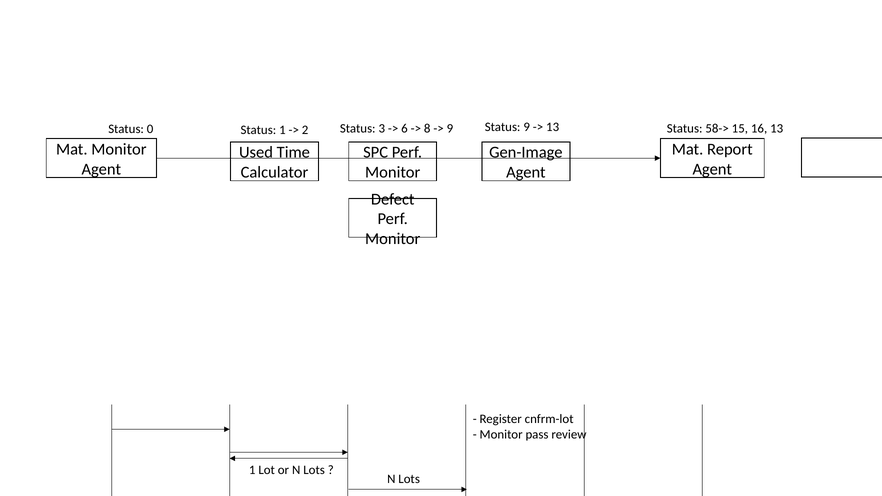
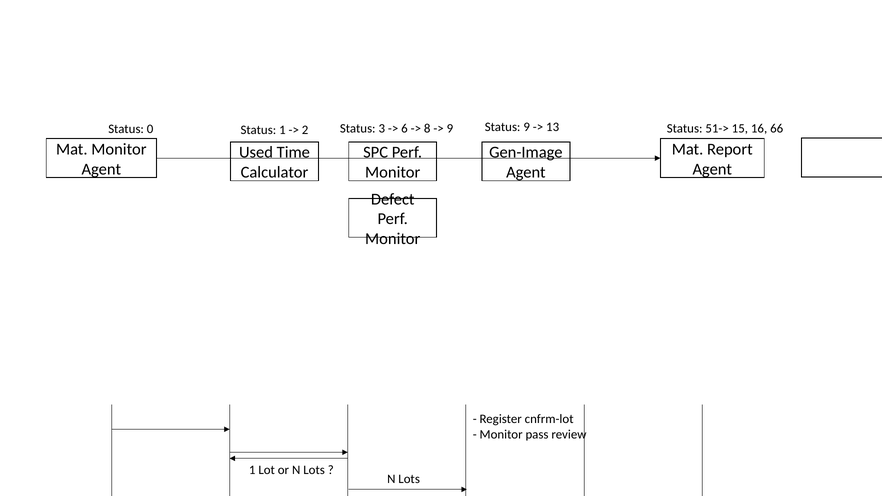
58->: 58-> -> 51->
16 13: 13 -> 66
